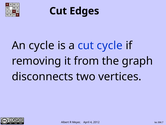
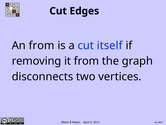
An cycle: cycle -> from
cut cycle: cycle -> itself
